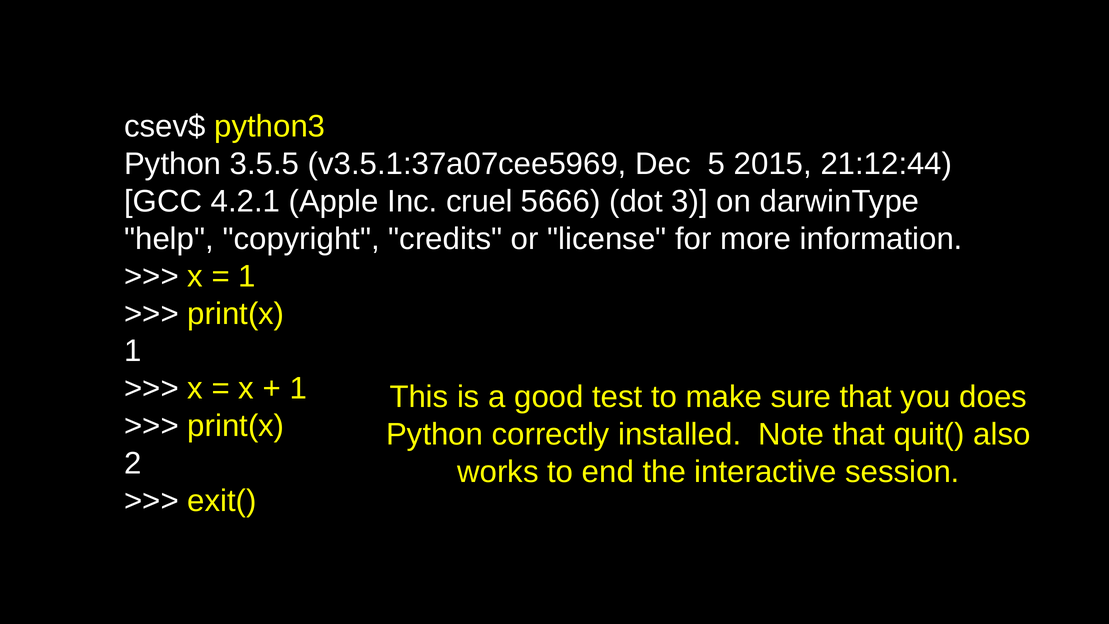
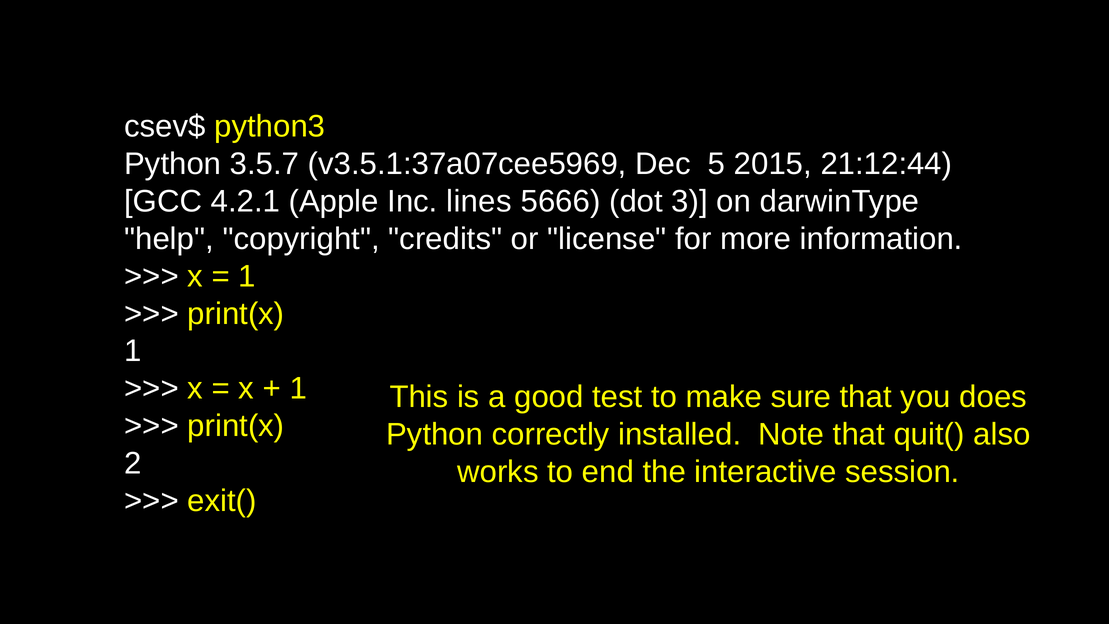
3.5.5: 3.5.5 -> 3.5.7
cruel: cruel -> lines
